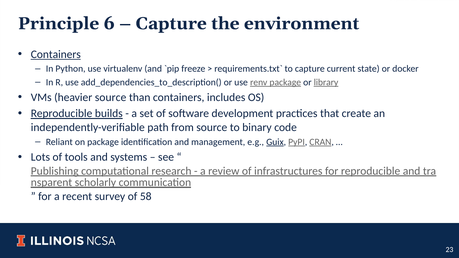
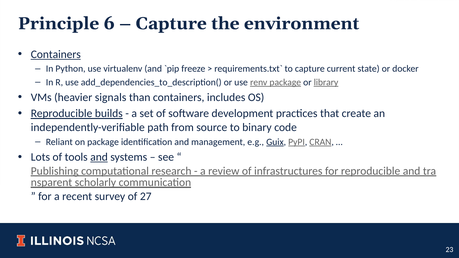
heavier source: source -> signals
and at (99, 157) underline: none -> present
58: 58 -> 27
